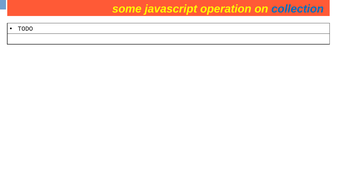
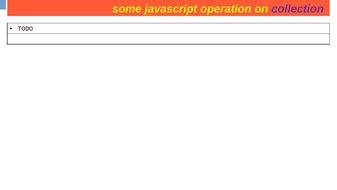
collection at (298, 9) colour: blue -> purple
